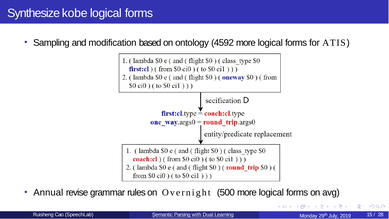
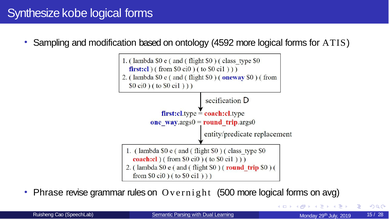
Annual: Annual -> Phrase
